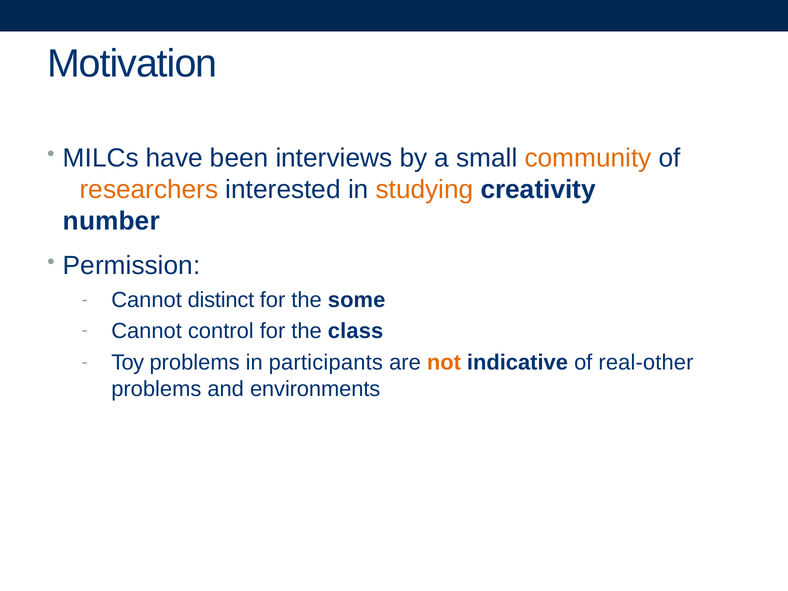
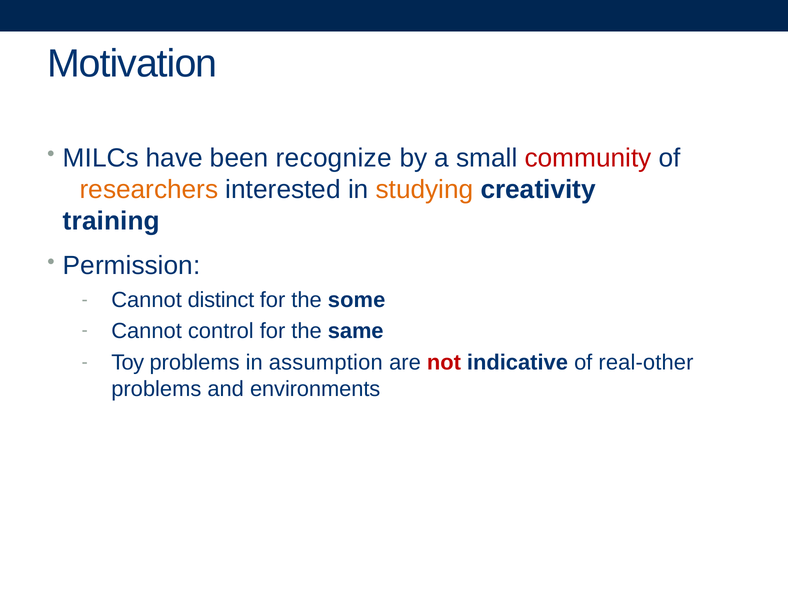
interviews: interviews -> recognize
community colour: orange -> red
number: number -> training
class: class -> same
participants: participants -> assumption
not colour: orange -> red
